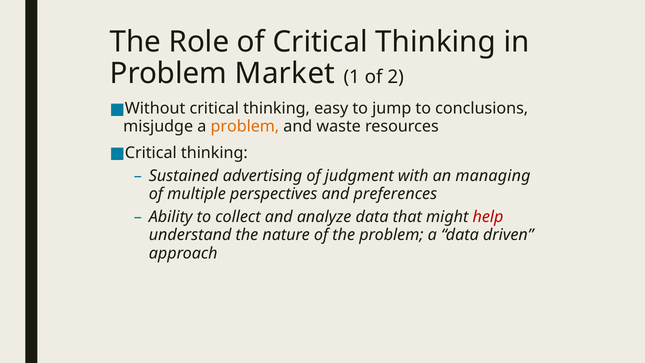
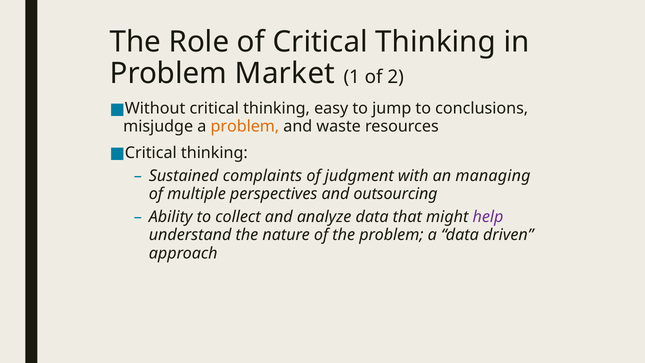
advertising: advertising -> complaints
preferences: preferences -> outsourcing
help colour: red -> purple
